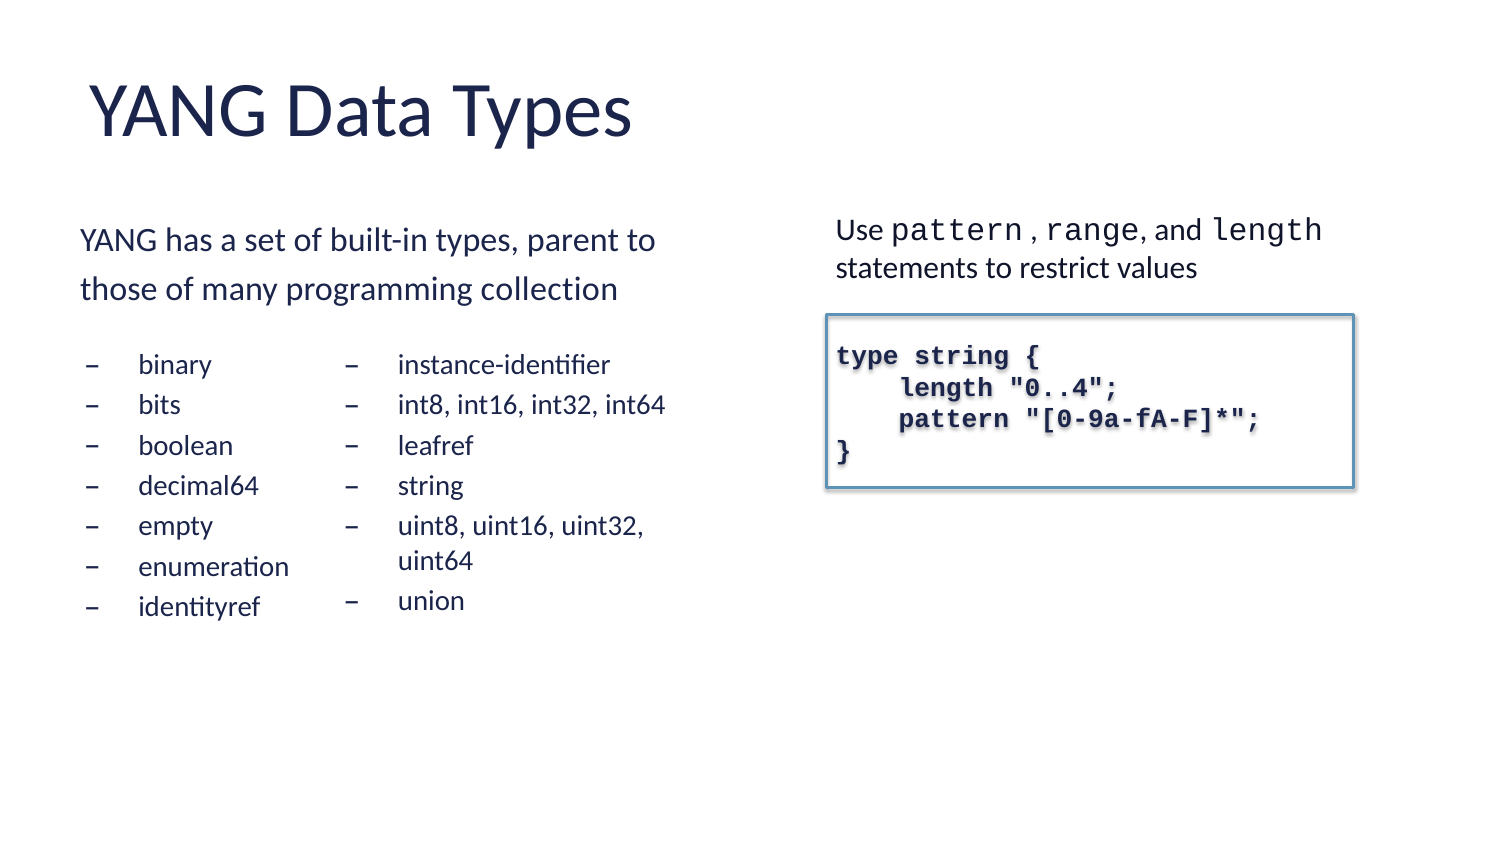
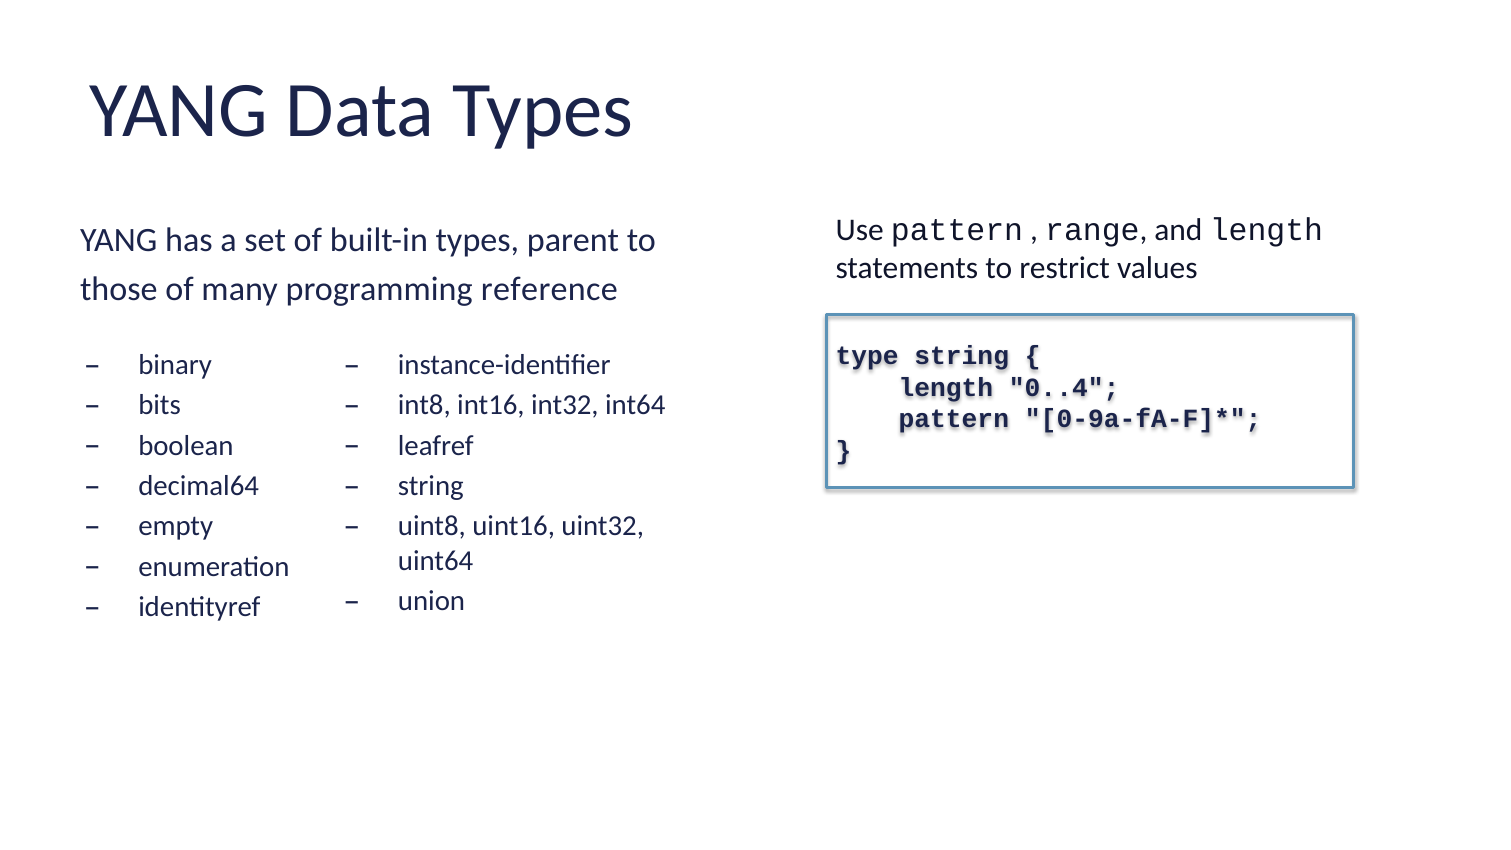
collection: collection -> reference
